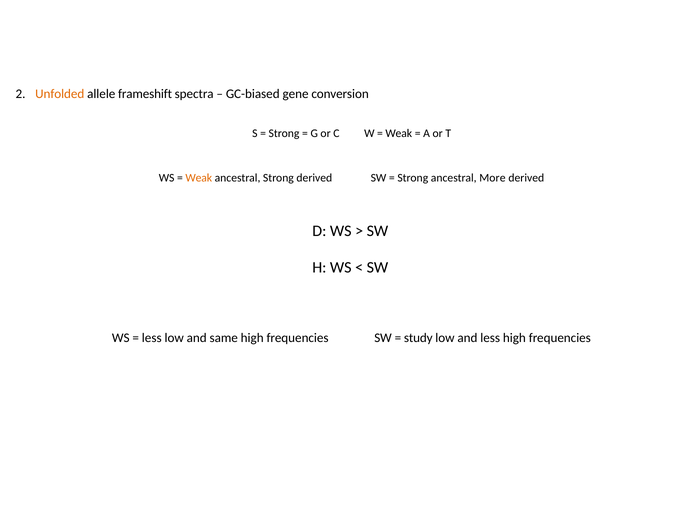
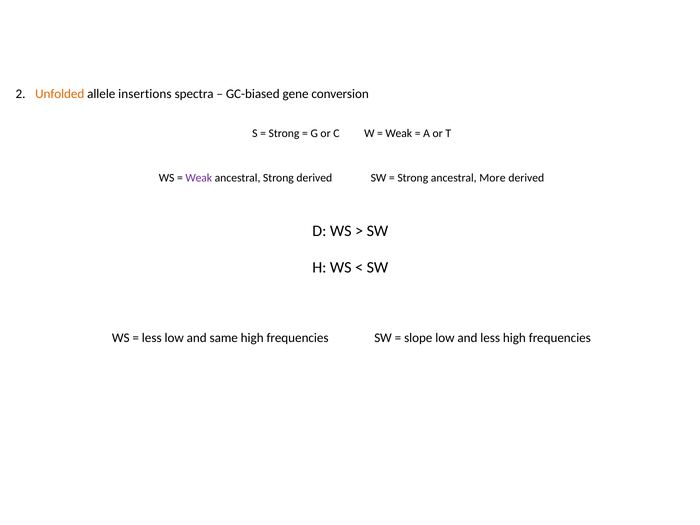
frameshift: frameshift -> insertions
Weak at (199, 178) colour: orange -> purple
study: study -> slope
